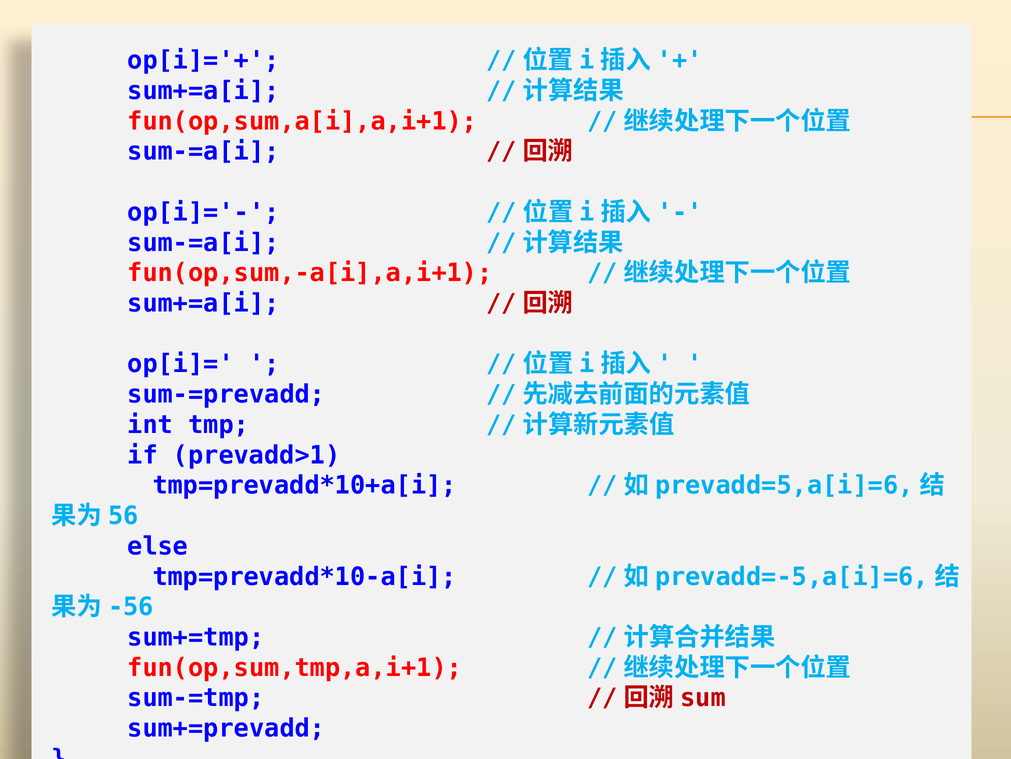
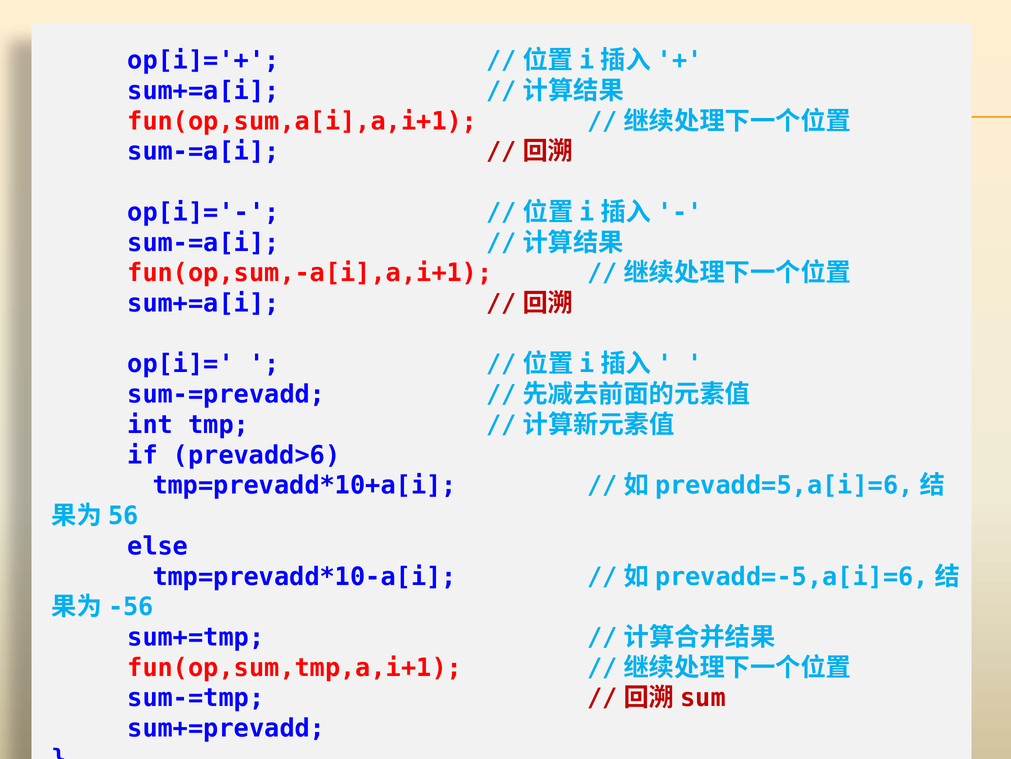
prevadd>1: prevadd>1 -> prevadd>6
